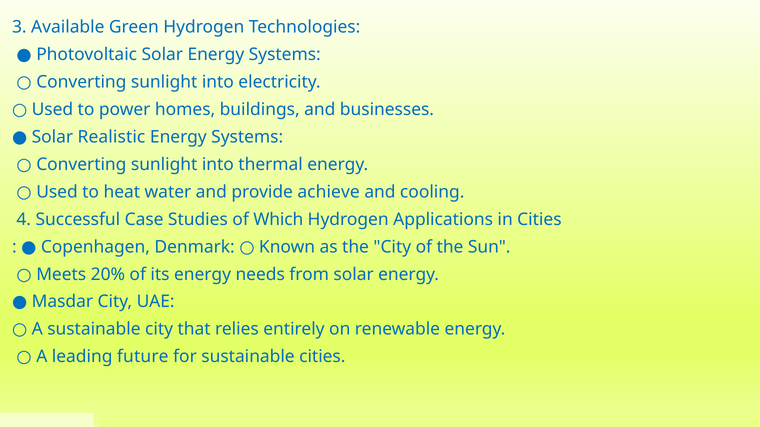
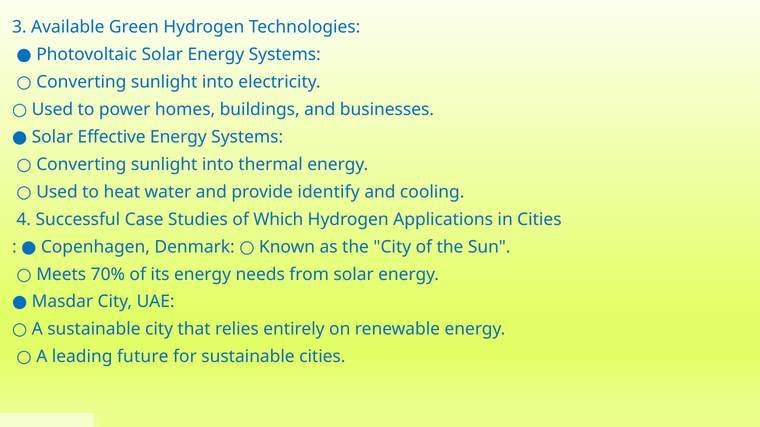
Realistic: Realistic -> Effective
achieve: achieve -> identify
20%: 20% -> 70%
